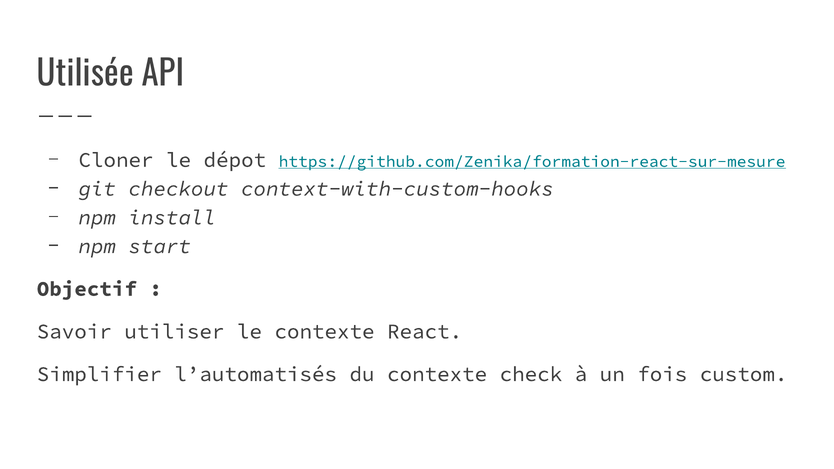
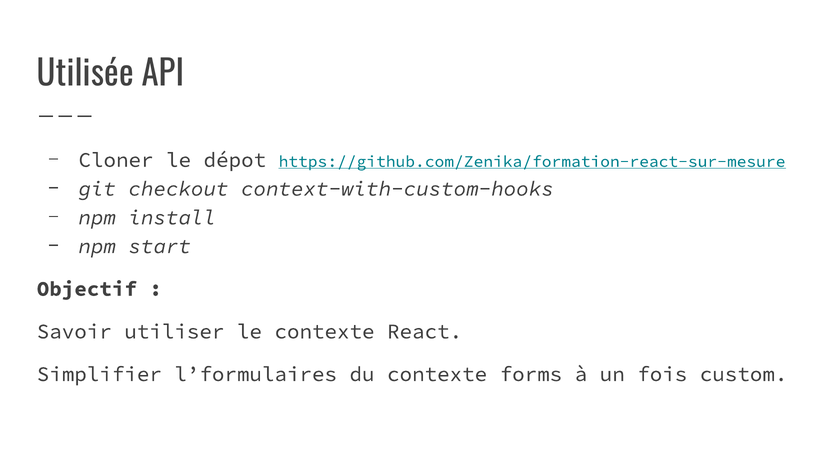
l’automatisés: l’automatisés -> l’formulaires
check: check -> forms
